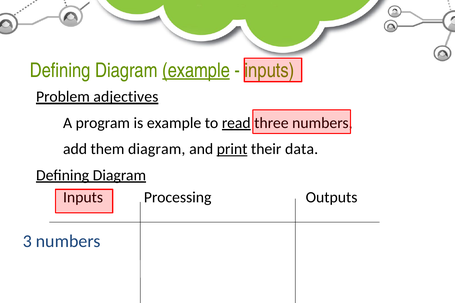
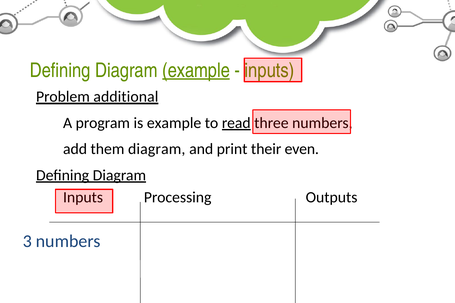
adjectives: adjectives -> additional
print underline: present -> none
data: data -> even
